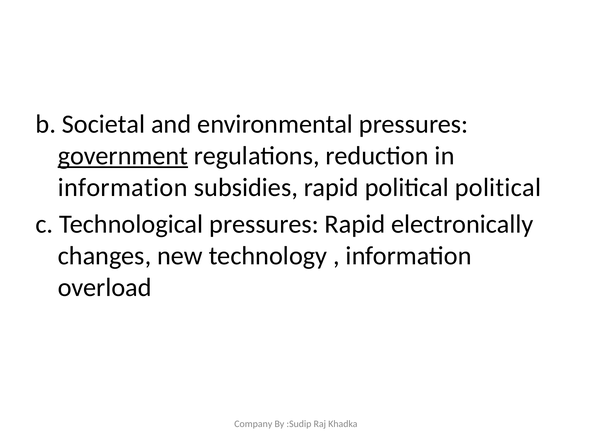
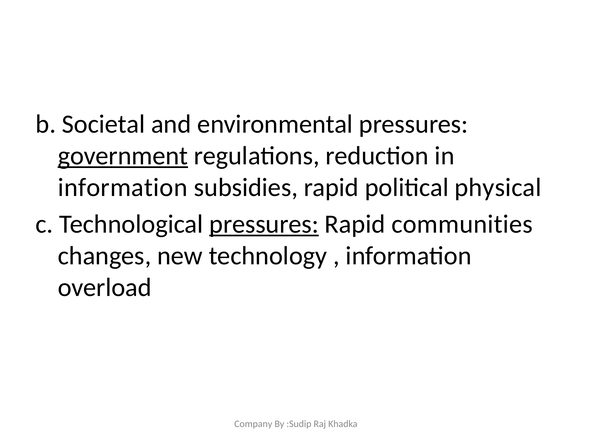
political political: political -> physical
pressures at (264, 224) underline: none -> present
electronically: electronically -> communities
